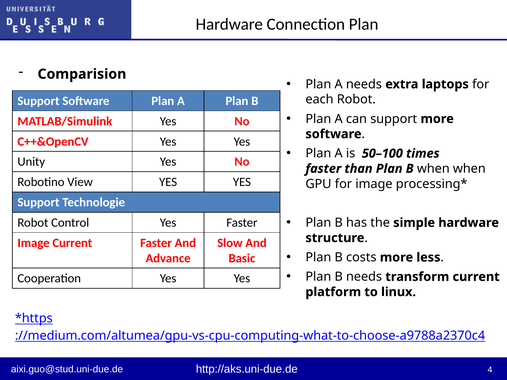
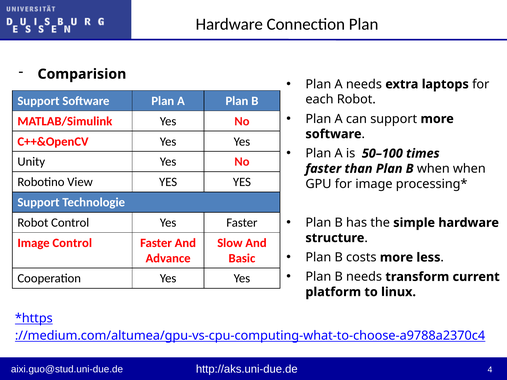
Image Current: Current -> Control
